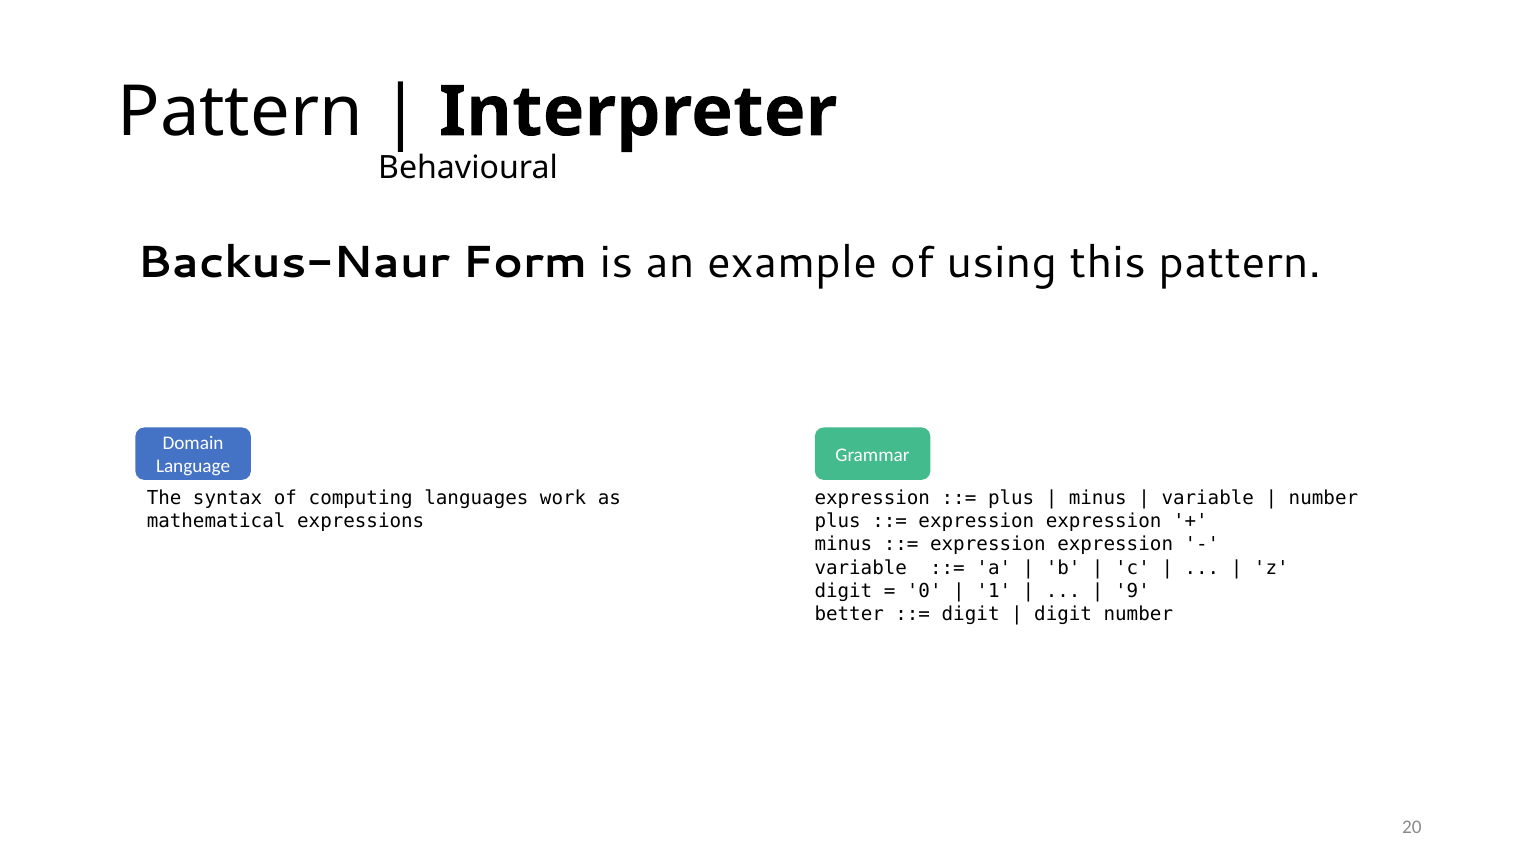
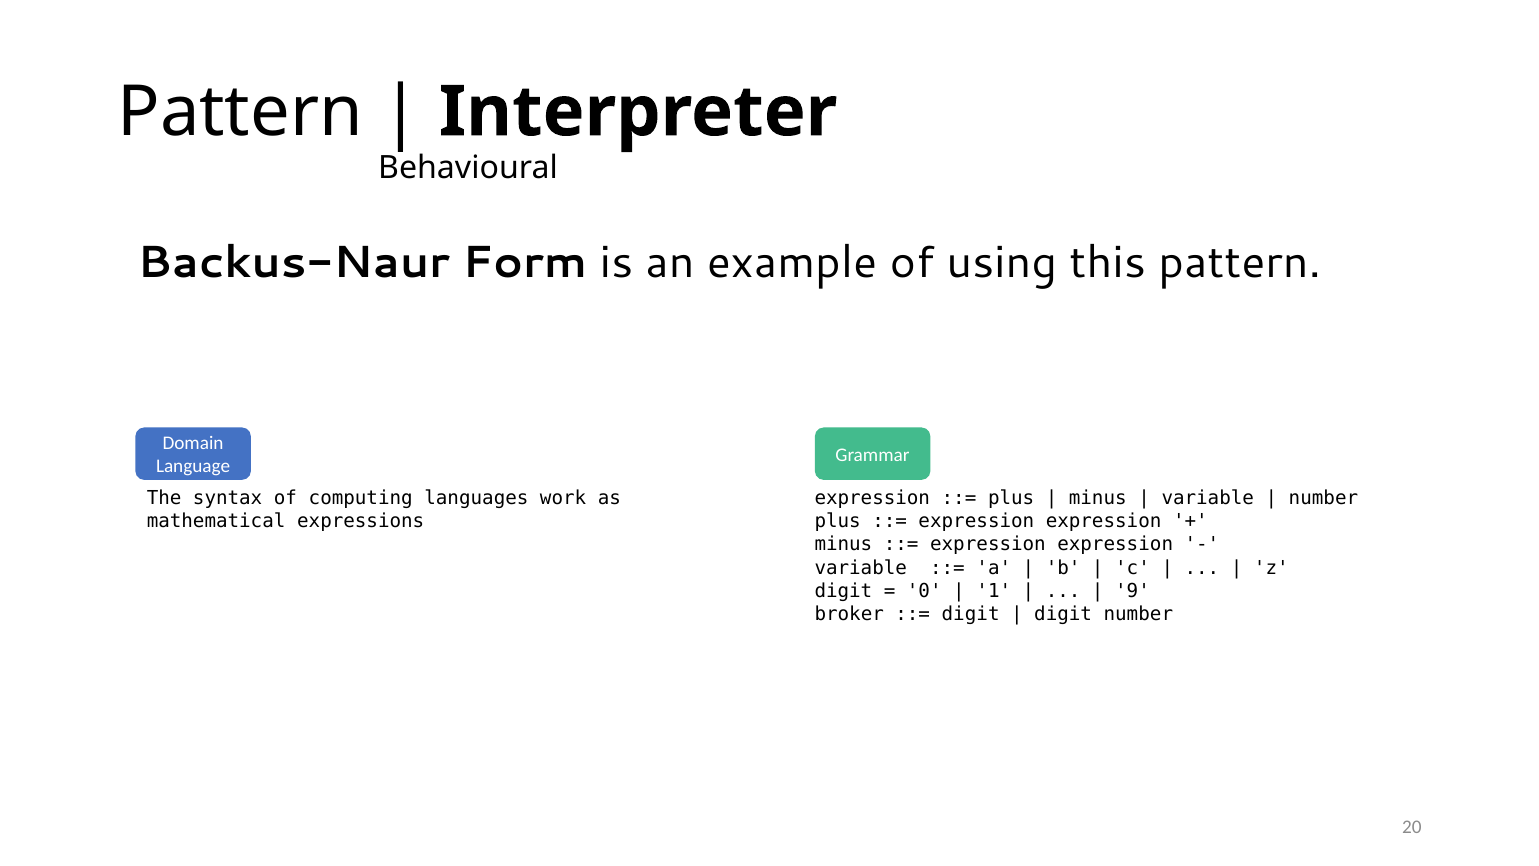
better: better -> broker
